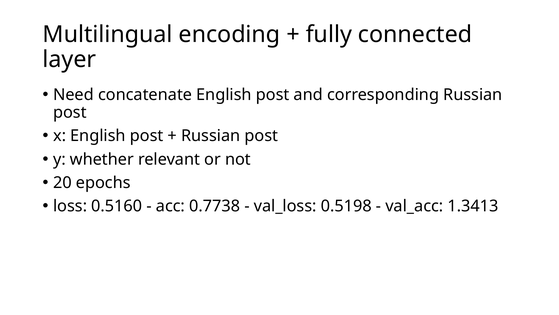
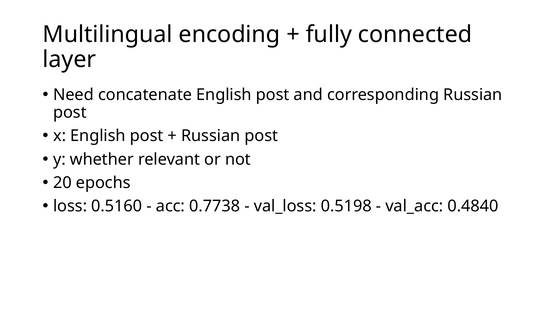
1.3413: 1.3413 -> 0.4840
